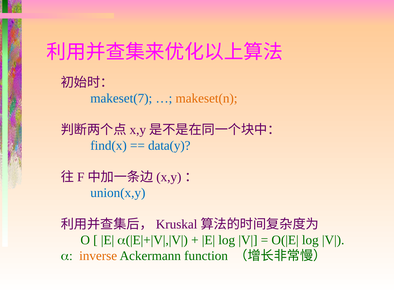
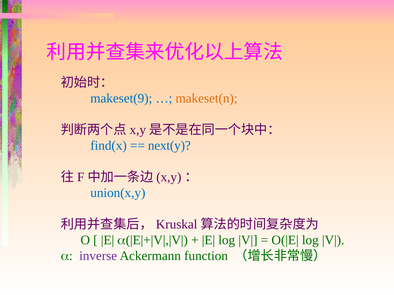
makeset(7: makeset(7 -> makeset(9
data(y: data(y -> next(y
inverse colour: orange -> purple
